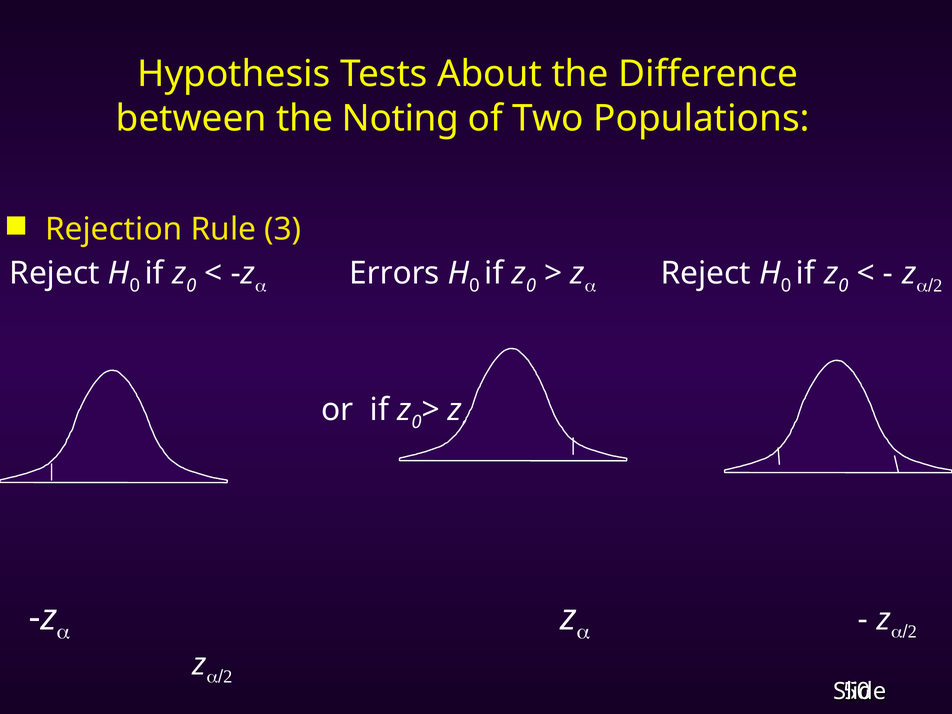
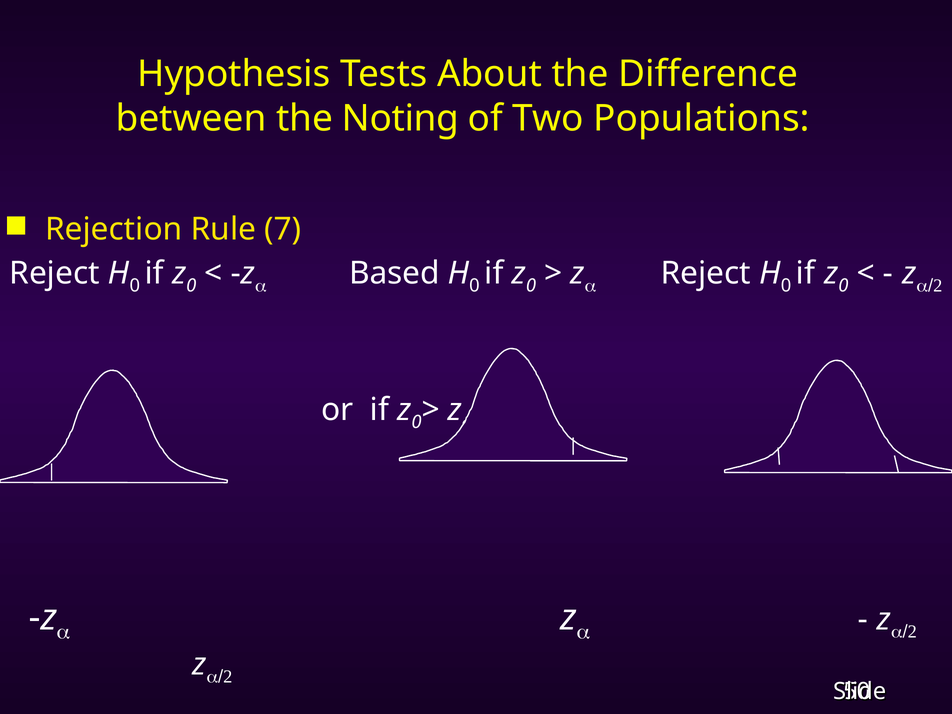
3: 3 -> 7
Errors: Errors -> Based
